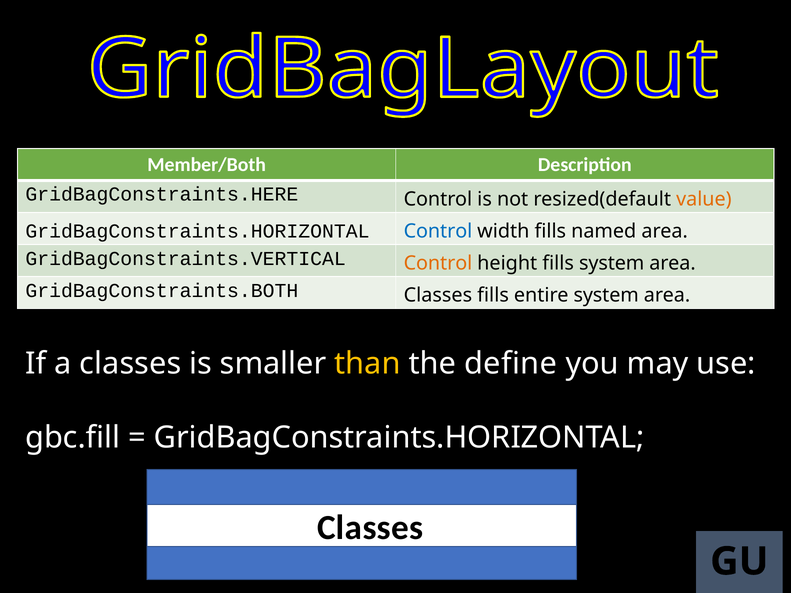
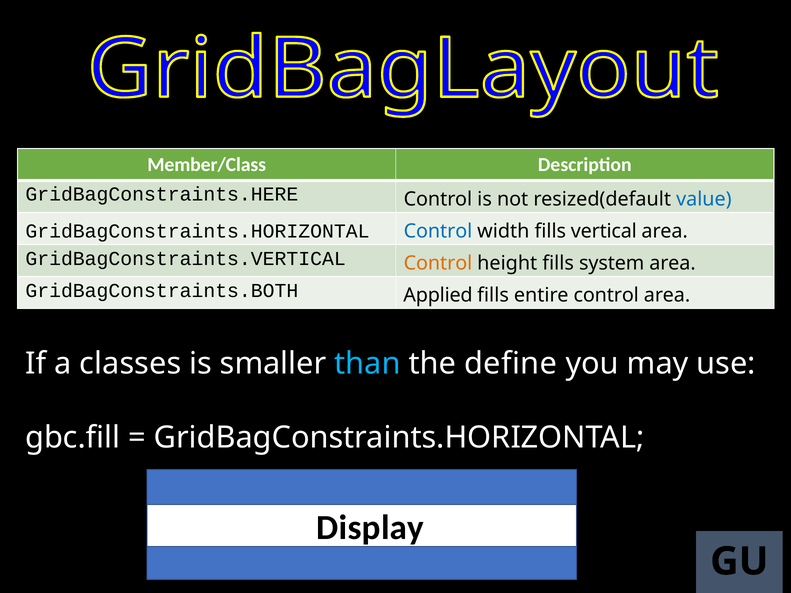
Member/Both: Member/Both -> Member/Class
value colour: orange -> blue
named: named -> vertical
GridBagConstraints.BOTH Classes: Classes -> Applied
entire system: system -> control
than colour: yellow -> light blue
Classes at (370, 528): Classes -> Display
